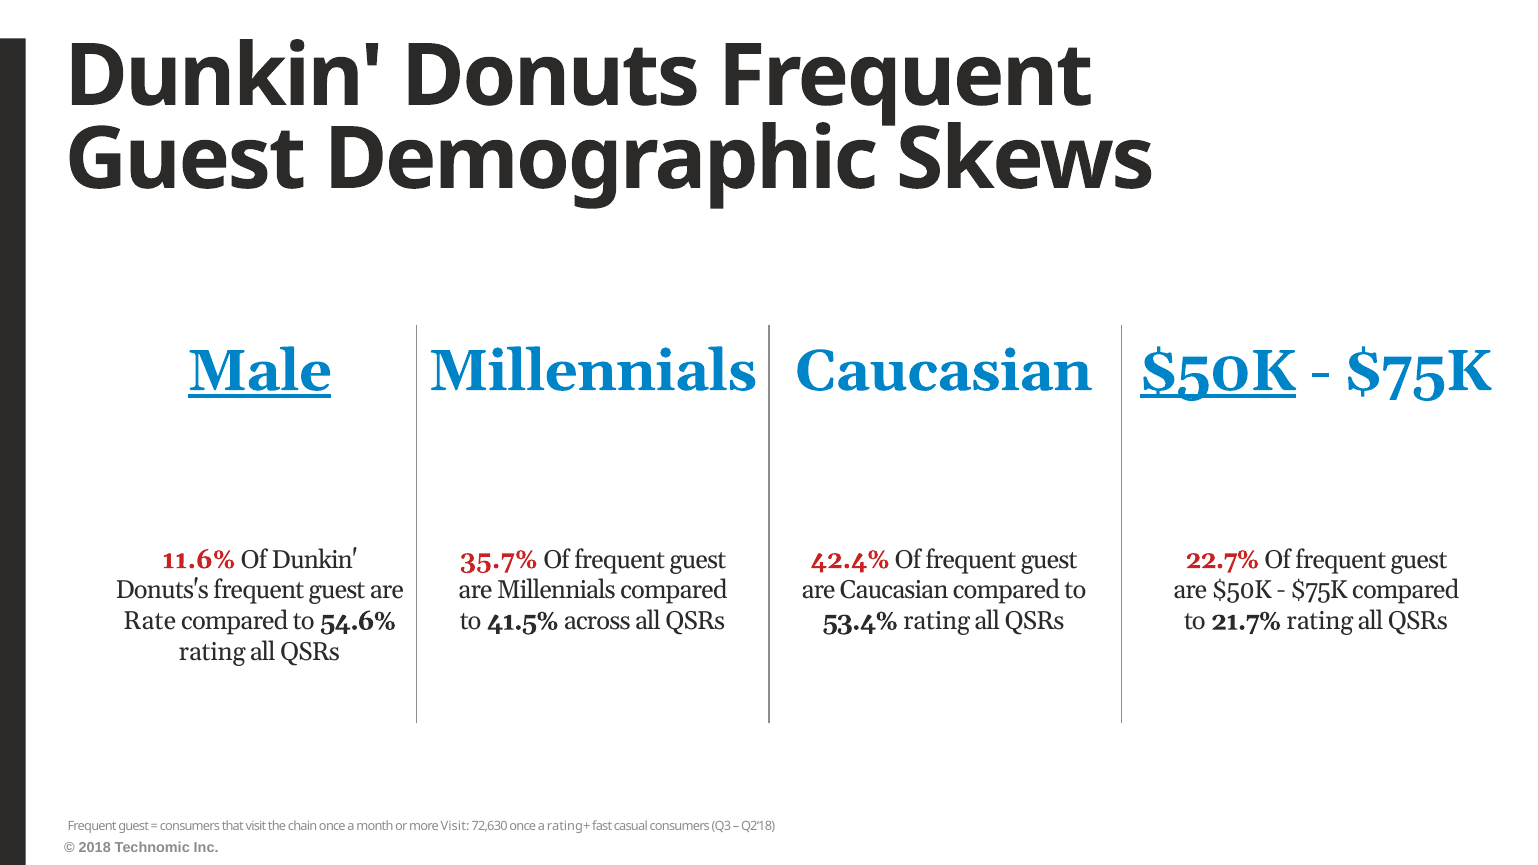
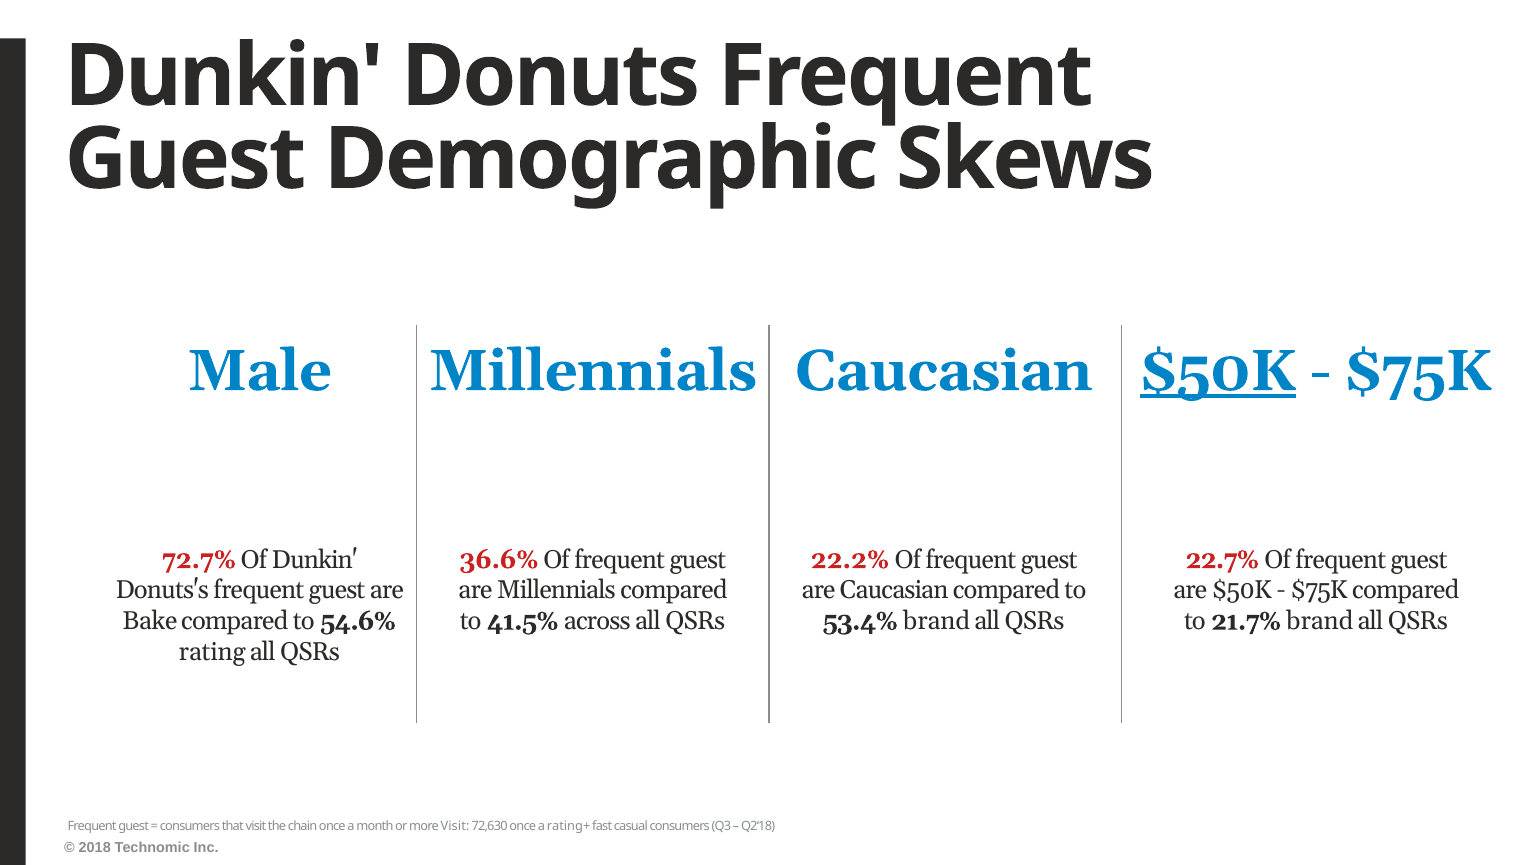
Male underline: present -> none
11.6%: 11.6% -> 72.7%
35.7%: 35.7% -> 36.6%
42.4%: 42.4% -> 22.2%
53.4% rating: rating -> brand
Rate: Rate -> Bake
21.7% rating: rating -> brand
